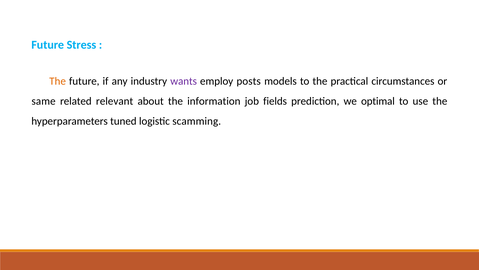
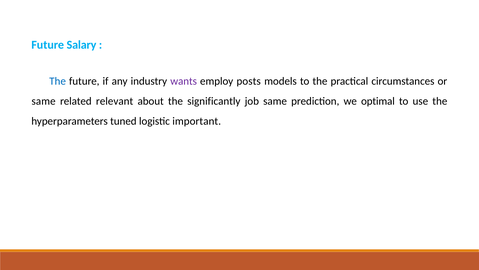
Stress: Stress -> Salary
The at (58, 81) colour: orange -> blue
information: information -> significantly
job fields: fields -> same
scamming: scamming -> important
